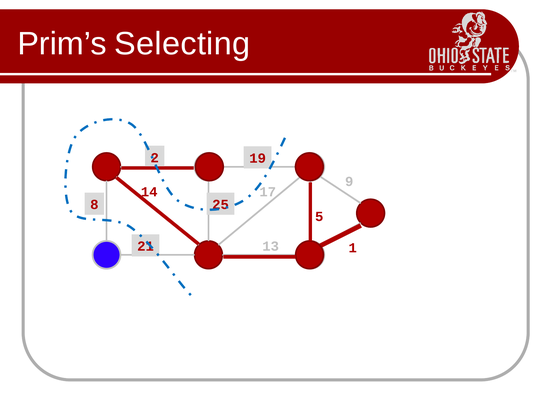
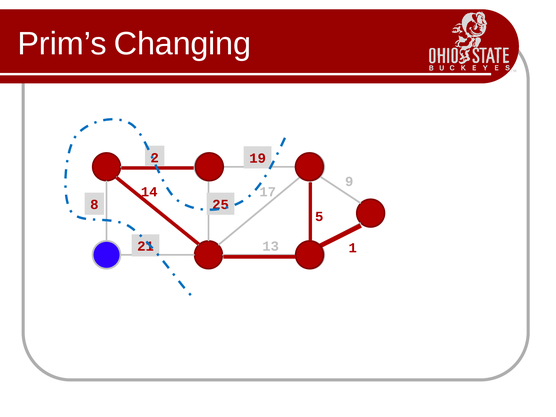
Selecting: Selecting -> Changing
